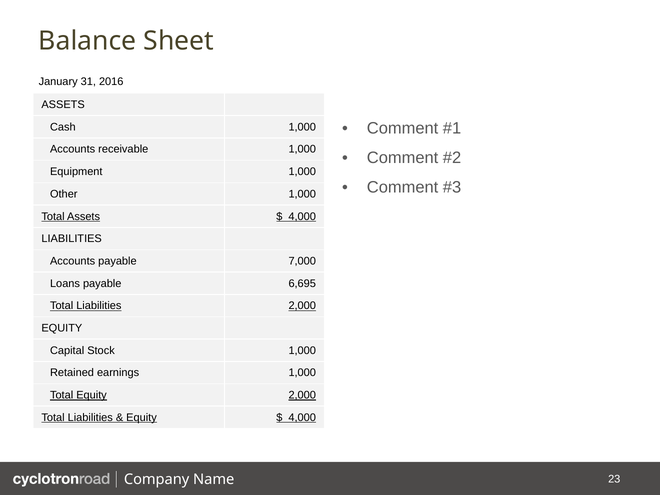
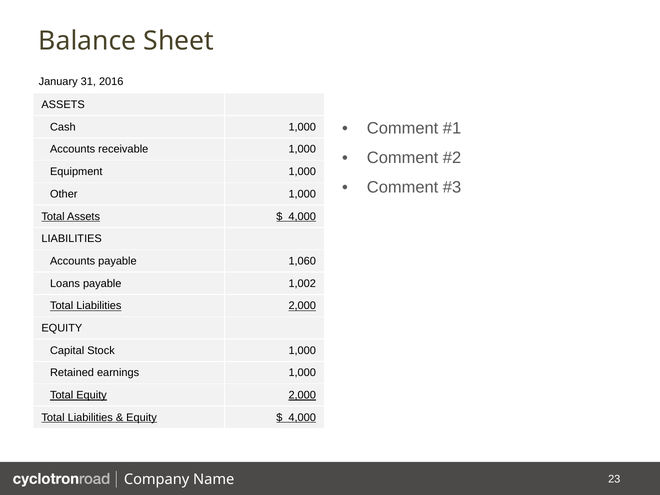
7,000: 7,000 -> 1,060
6,695: 6,695 -> 1,002
